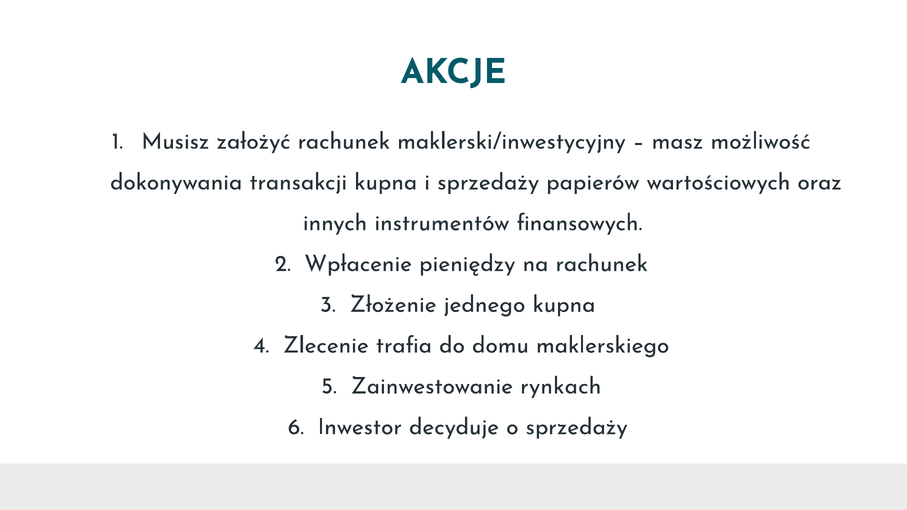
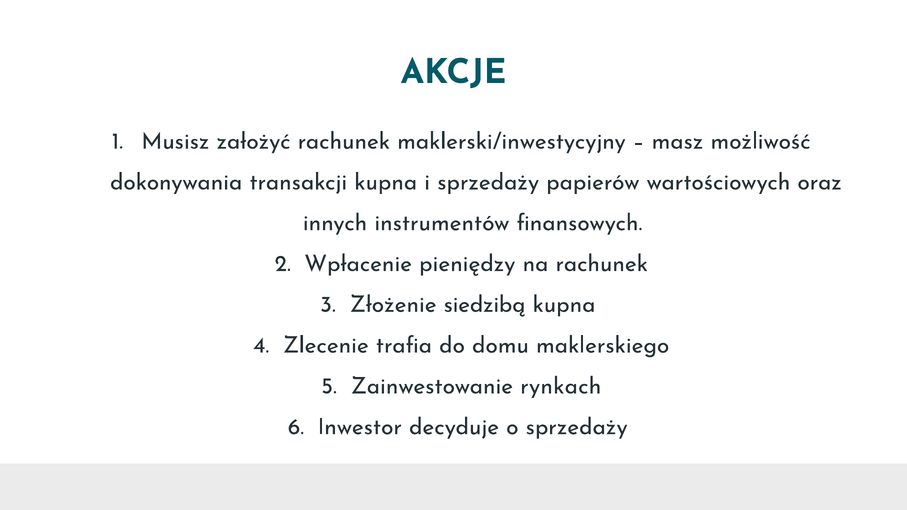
jednego: jednego -> siedzibą
